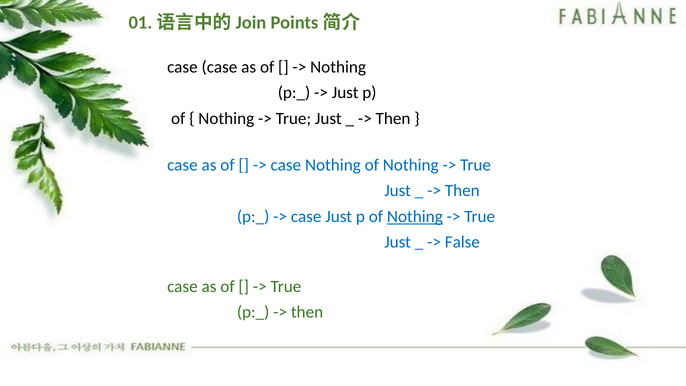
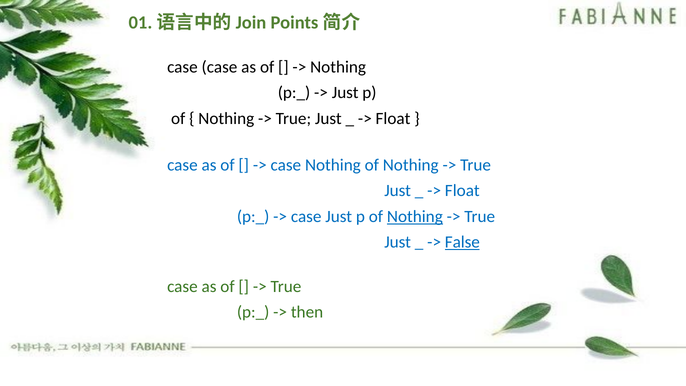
Then at (393, 118): Then -> Float
Then at (462, 191): Then -> Float
False underline: none -> present
